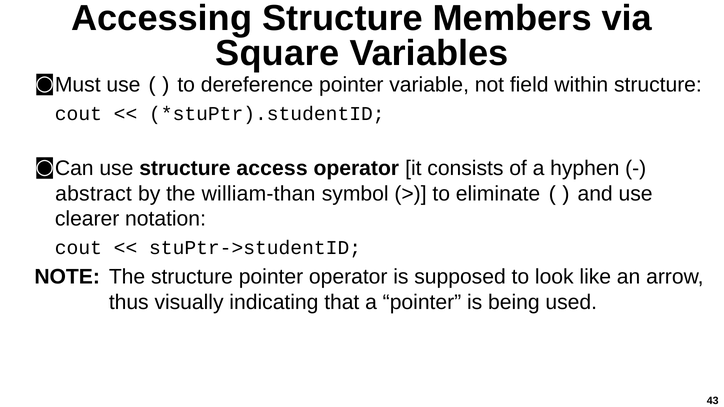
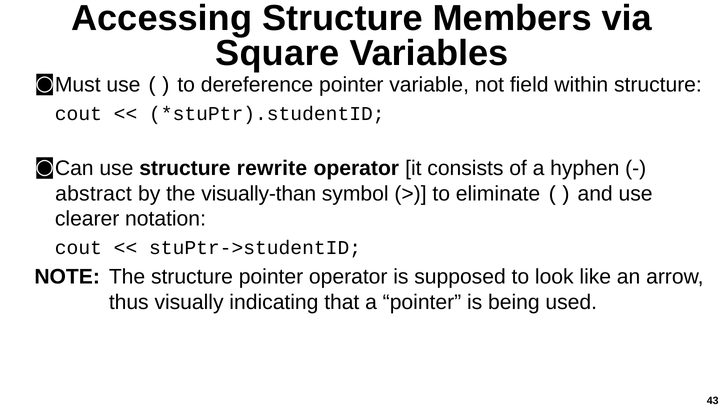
access: access -> rewrite
william-than: william-than -> visually-than
